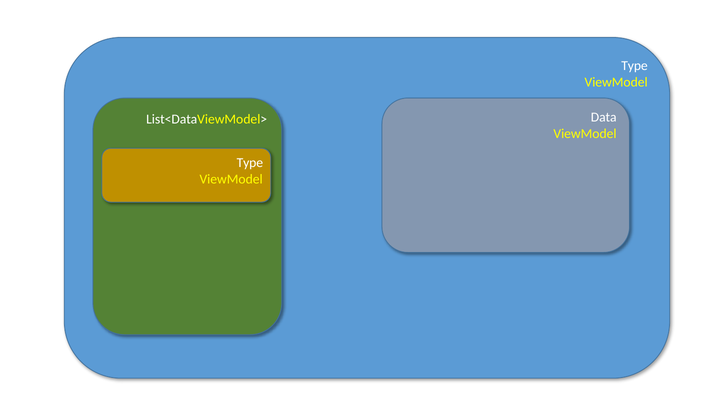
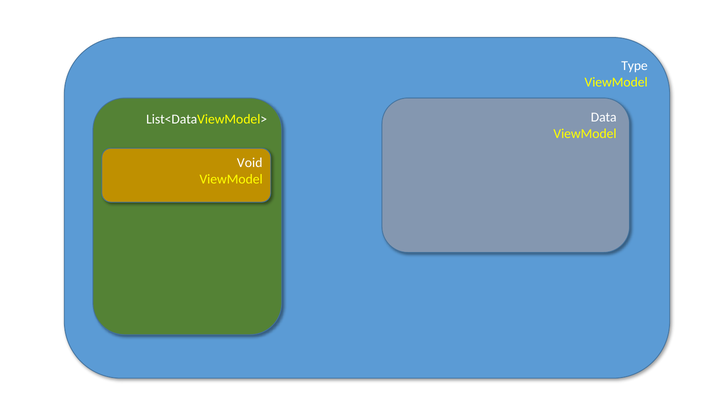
Type at (250, 163): Type -> Void
